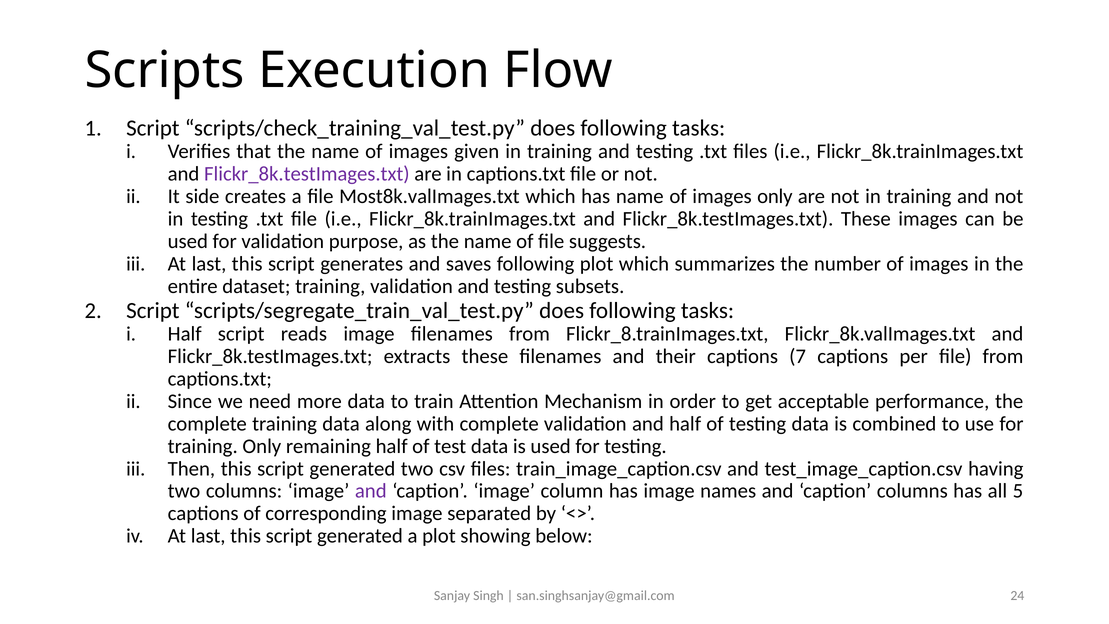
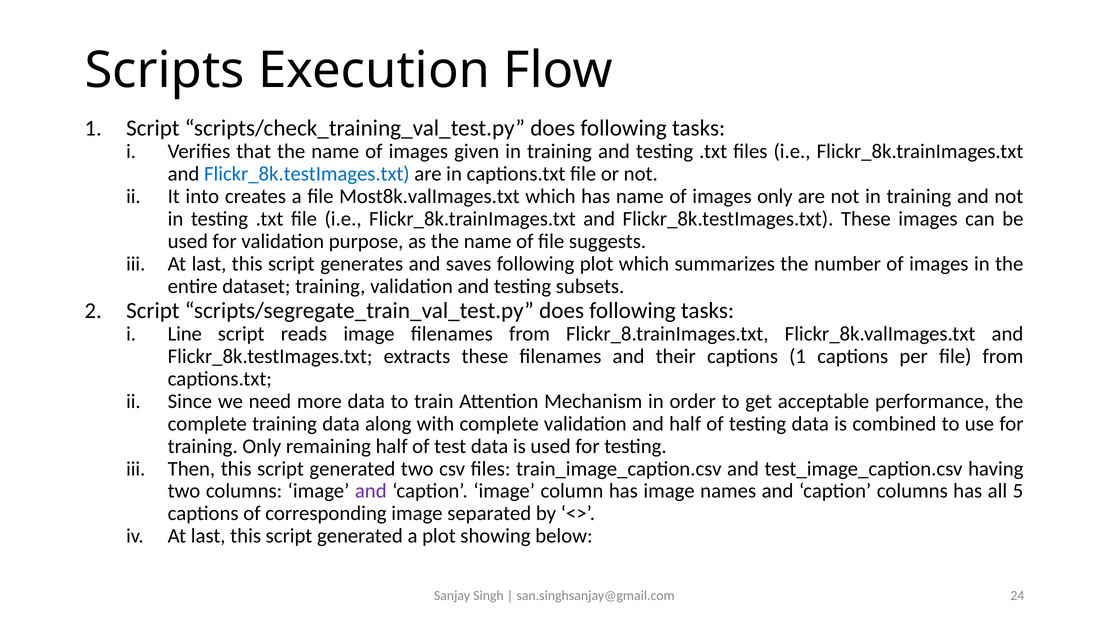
Flickr_8k.testImages.txt at (307, 174) colour: purple -> blue
side: side -> into
Half at (185, 334): Half -> Line
captions 7: 7 -> 1
